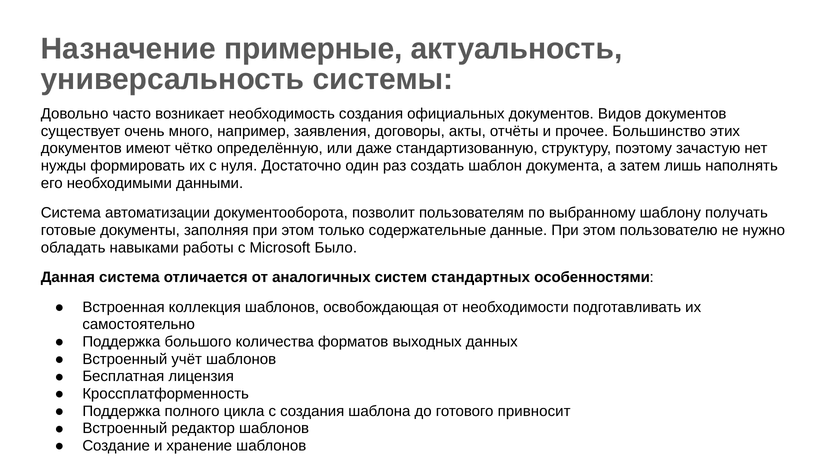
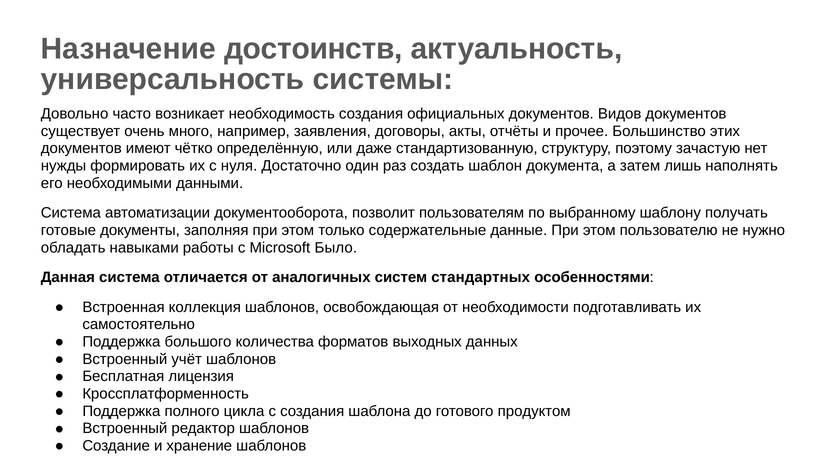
примерные: примерные -> достоинств
привносит: привносит -> продуктом
